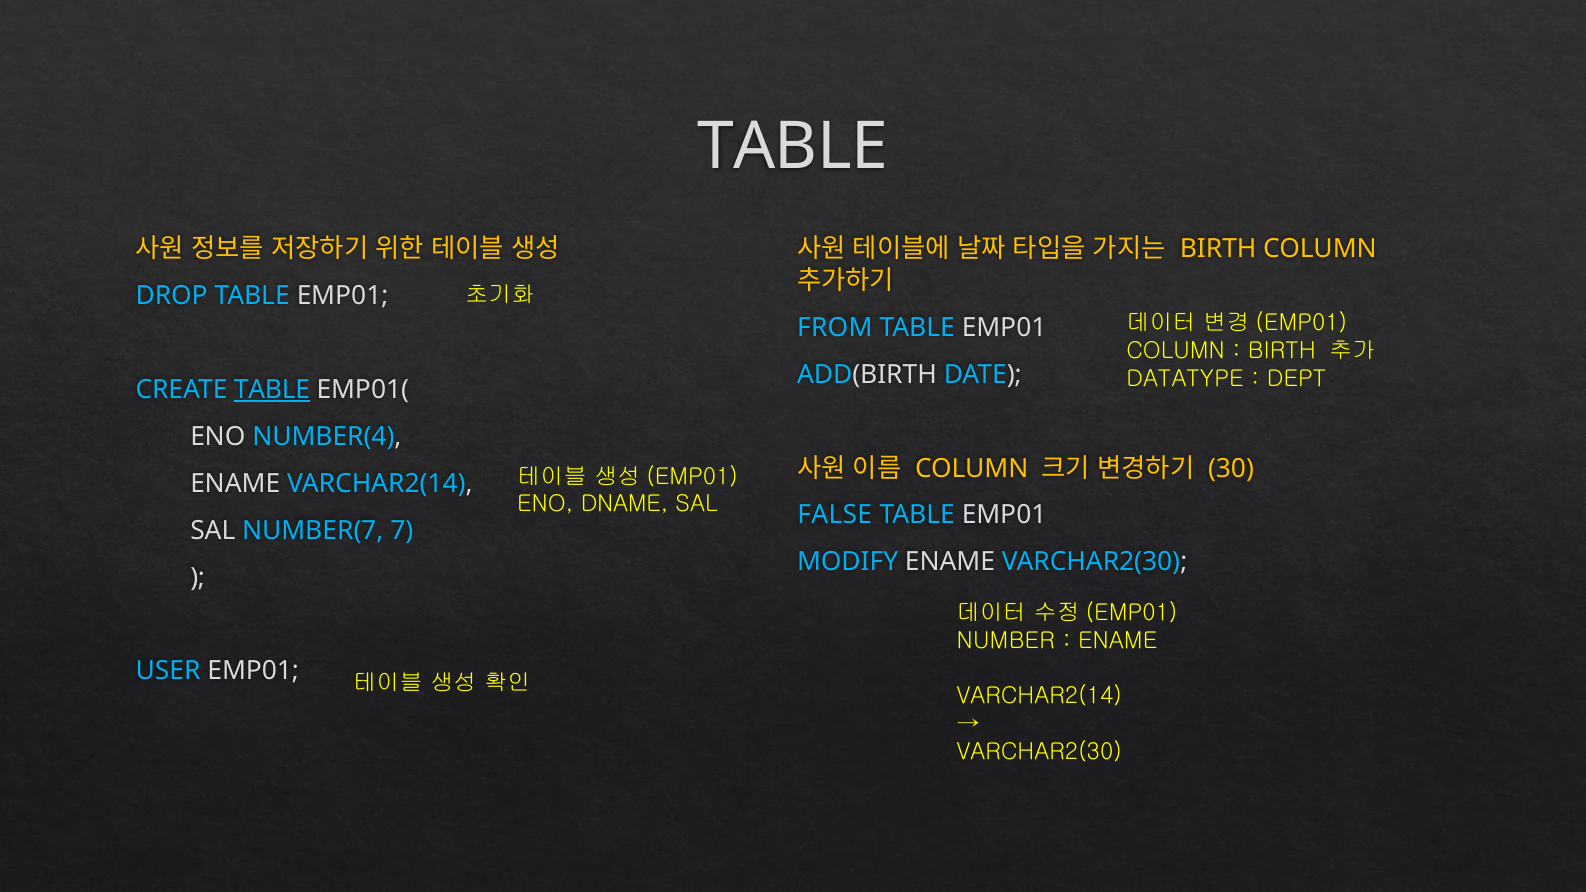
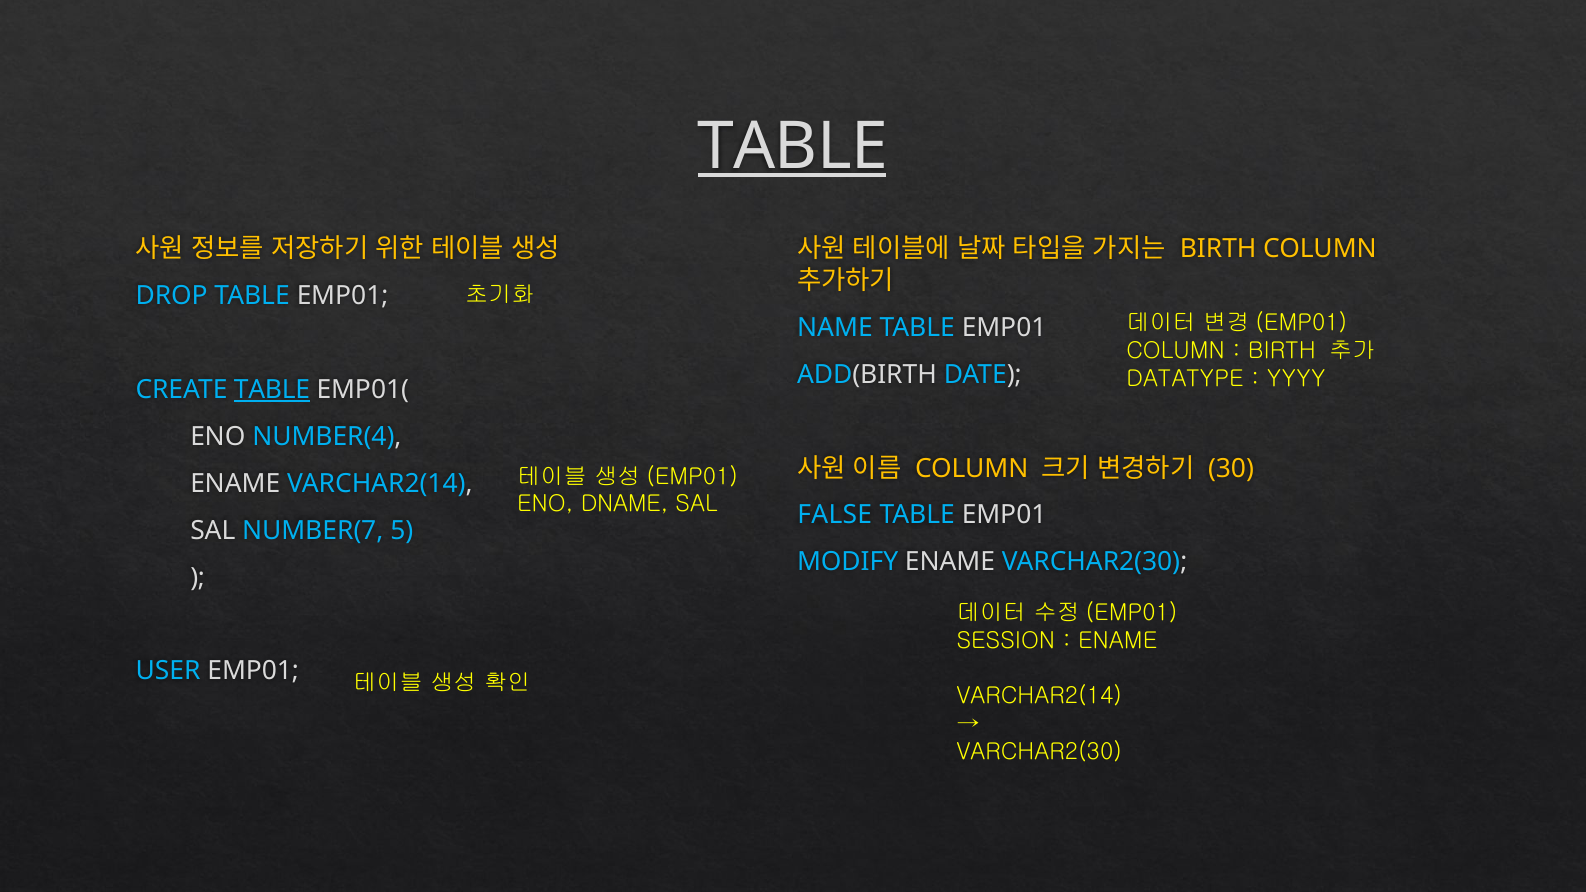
TABLE at (793, 147) underline: none -> present
FROM: FROM -> NAME
DEPT: DEPT -> YYYY
7: 7 -> 5
NUMBER: NUMBER -> SESSION
